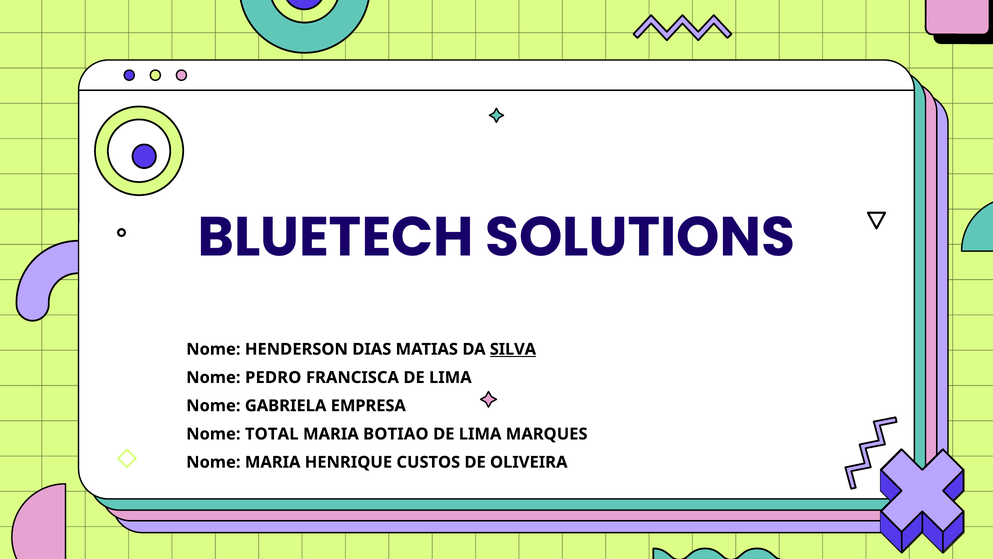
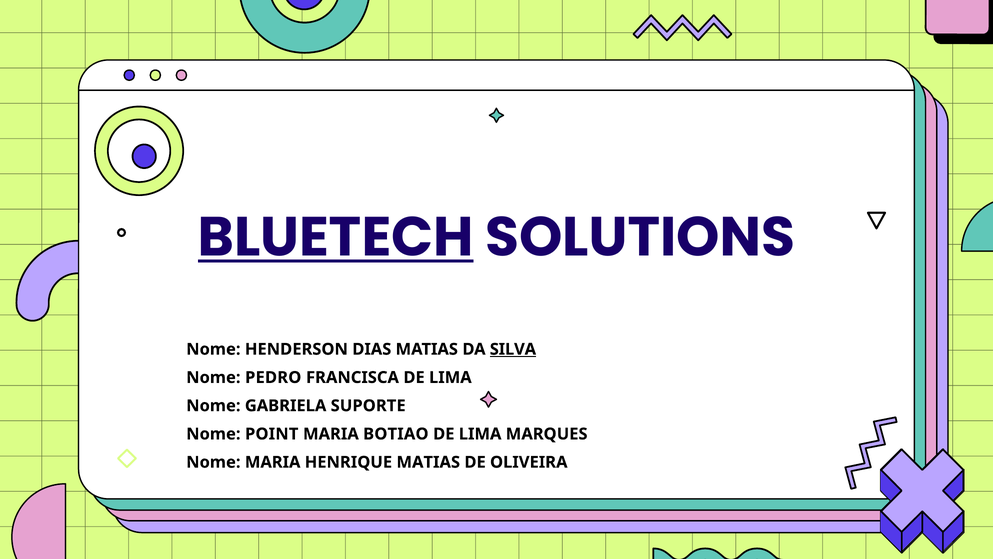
BLUETECH underline: none -> present
EMPRESA: EMPRESA -> SUPORTE
TOTAL: TOTAL -> POINT
HENRIQUE CUSTOS: CUSTOS -> MATIAS
